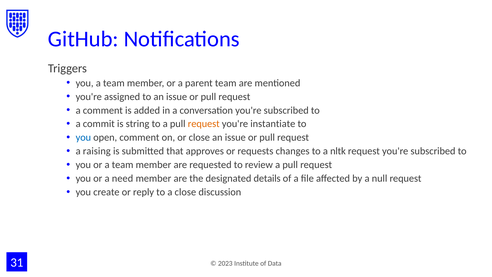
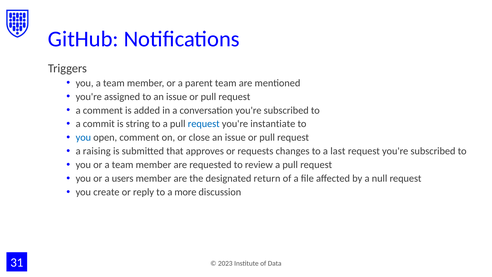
request at (204, 124) colour: orange -> blue
nltk: nltk -> last
need: need -> users
details: details -> return
a close: close -> more
